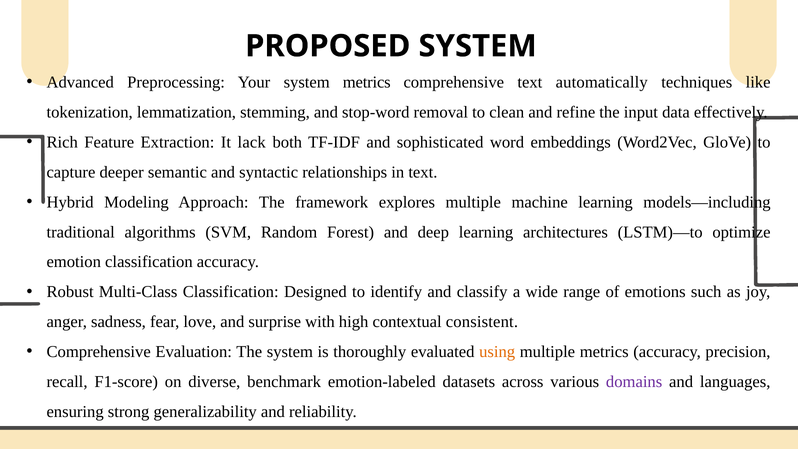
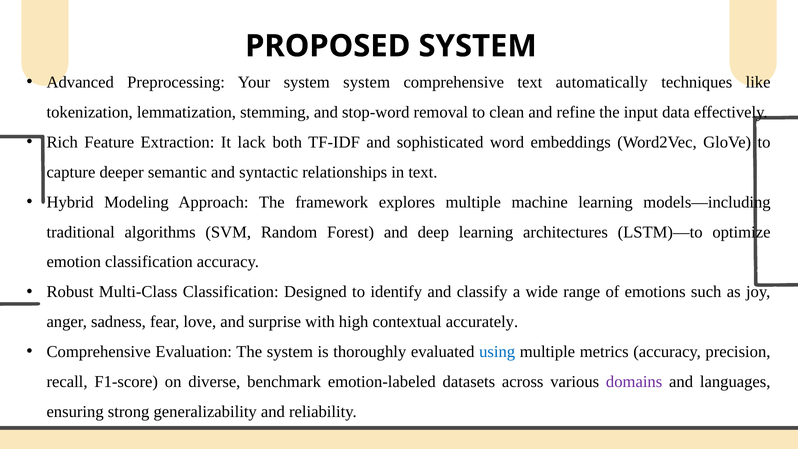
system metrics: metrics -> system
consistent: consistent -> accurately
using colour: orange -> blue
